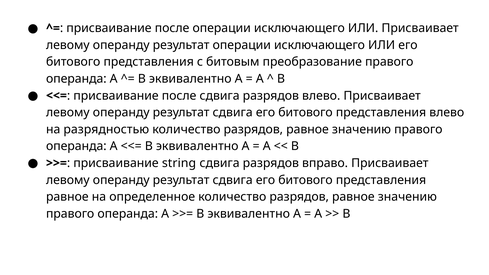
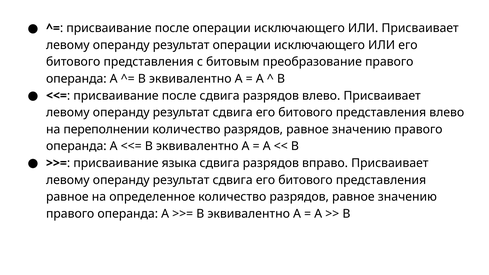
разрядностью: разрядностью -> переполнении
string: string -> языка
